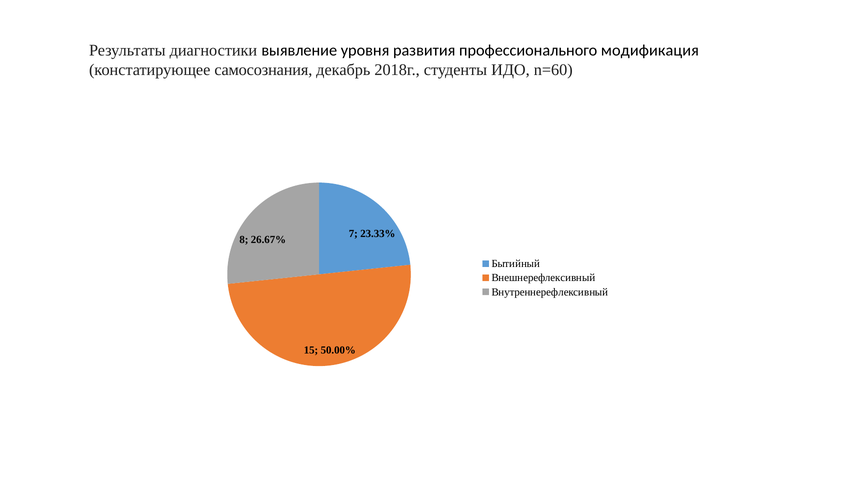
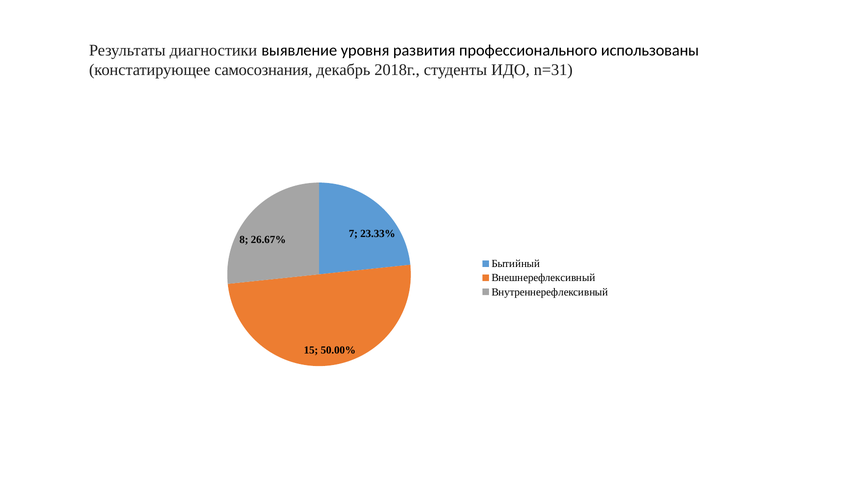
модификация: модификация -> использованы
n=60: n=60 -> n=31
